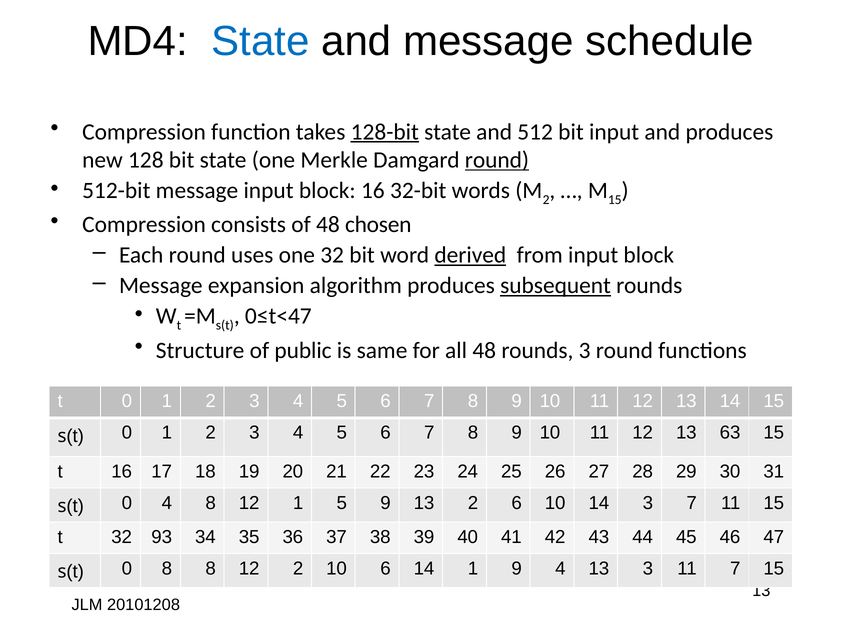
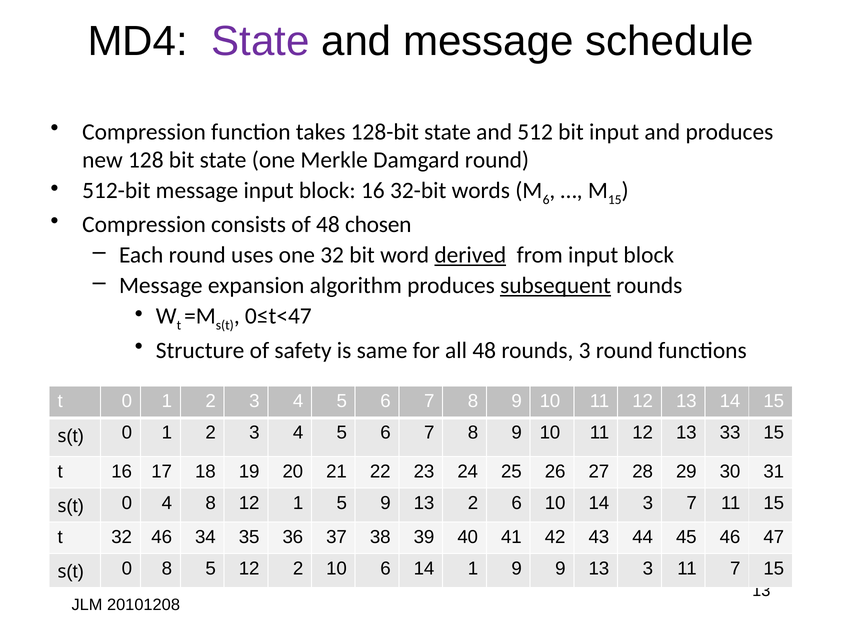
State at (260, 42) colour: blue -> purple
128-bit underline: present -> none
round at (497, 160) underline: present -> none
2 at (546, 199): 2 -> 6
public: public -> safety
63: 63 -> 33
32 93: 93 -> 46
8 8: 8 -> 5
9 4: 4 -> 9
